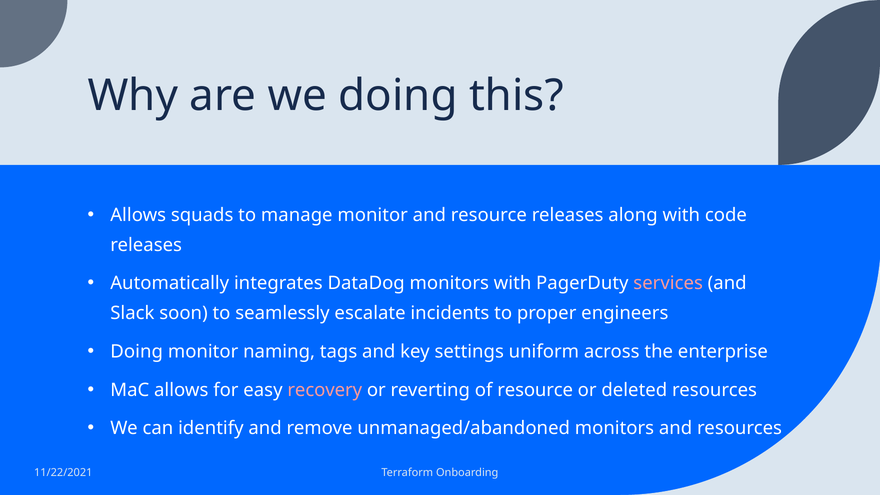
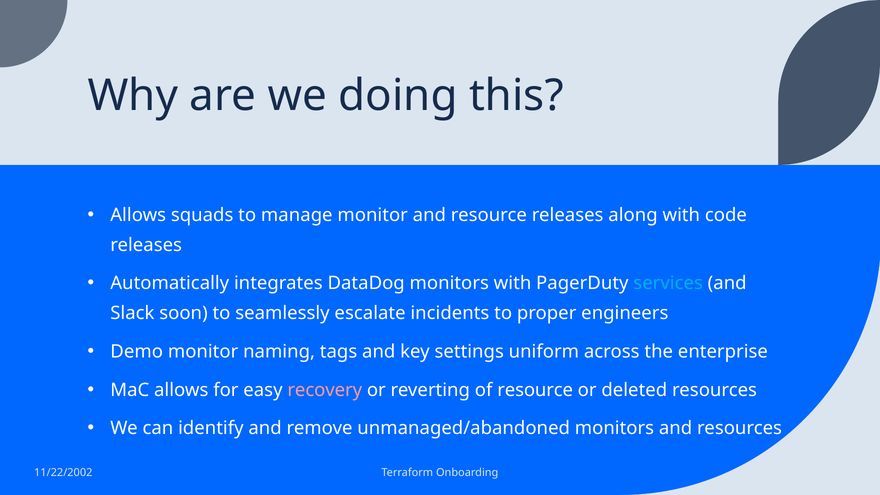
services colour: pink -> light blue
Doing at (137, 352): Doing -> Demo
11/22/2021: 11/22/2021 -> 11/22/2002
